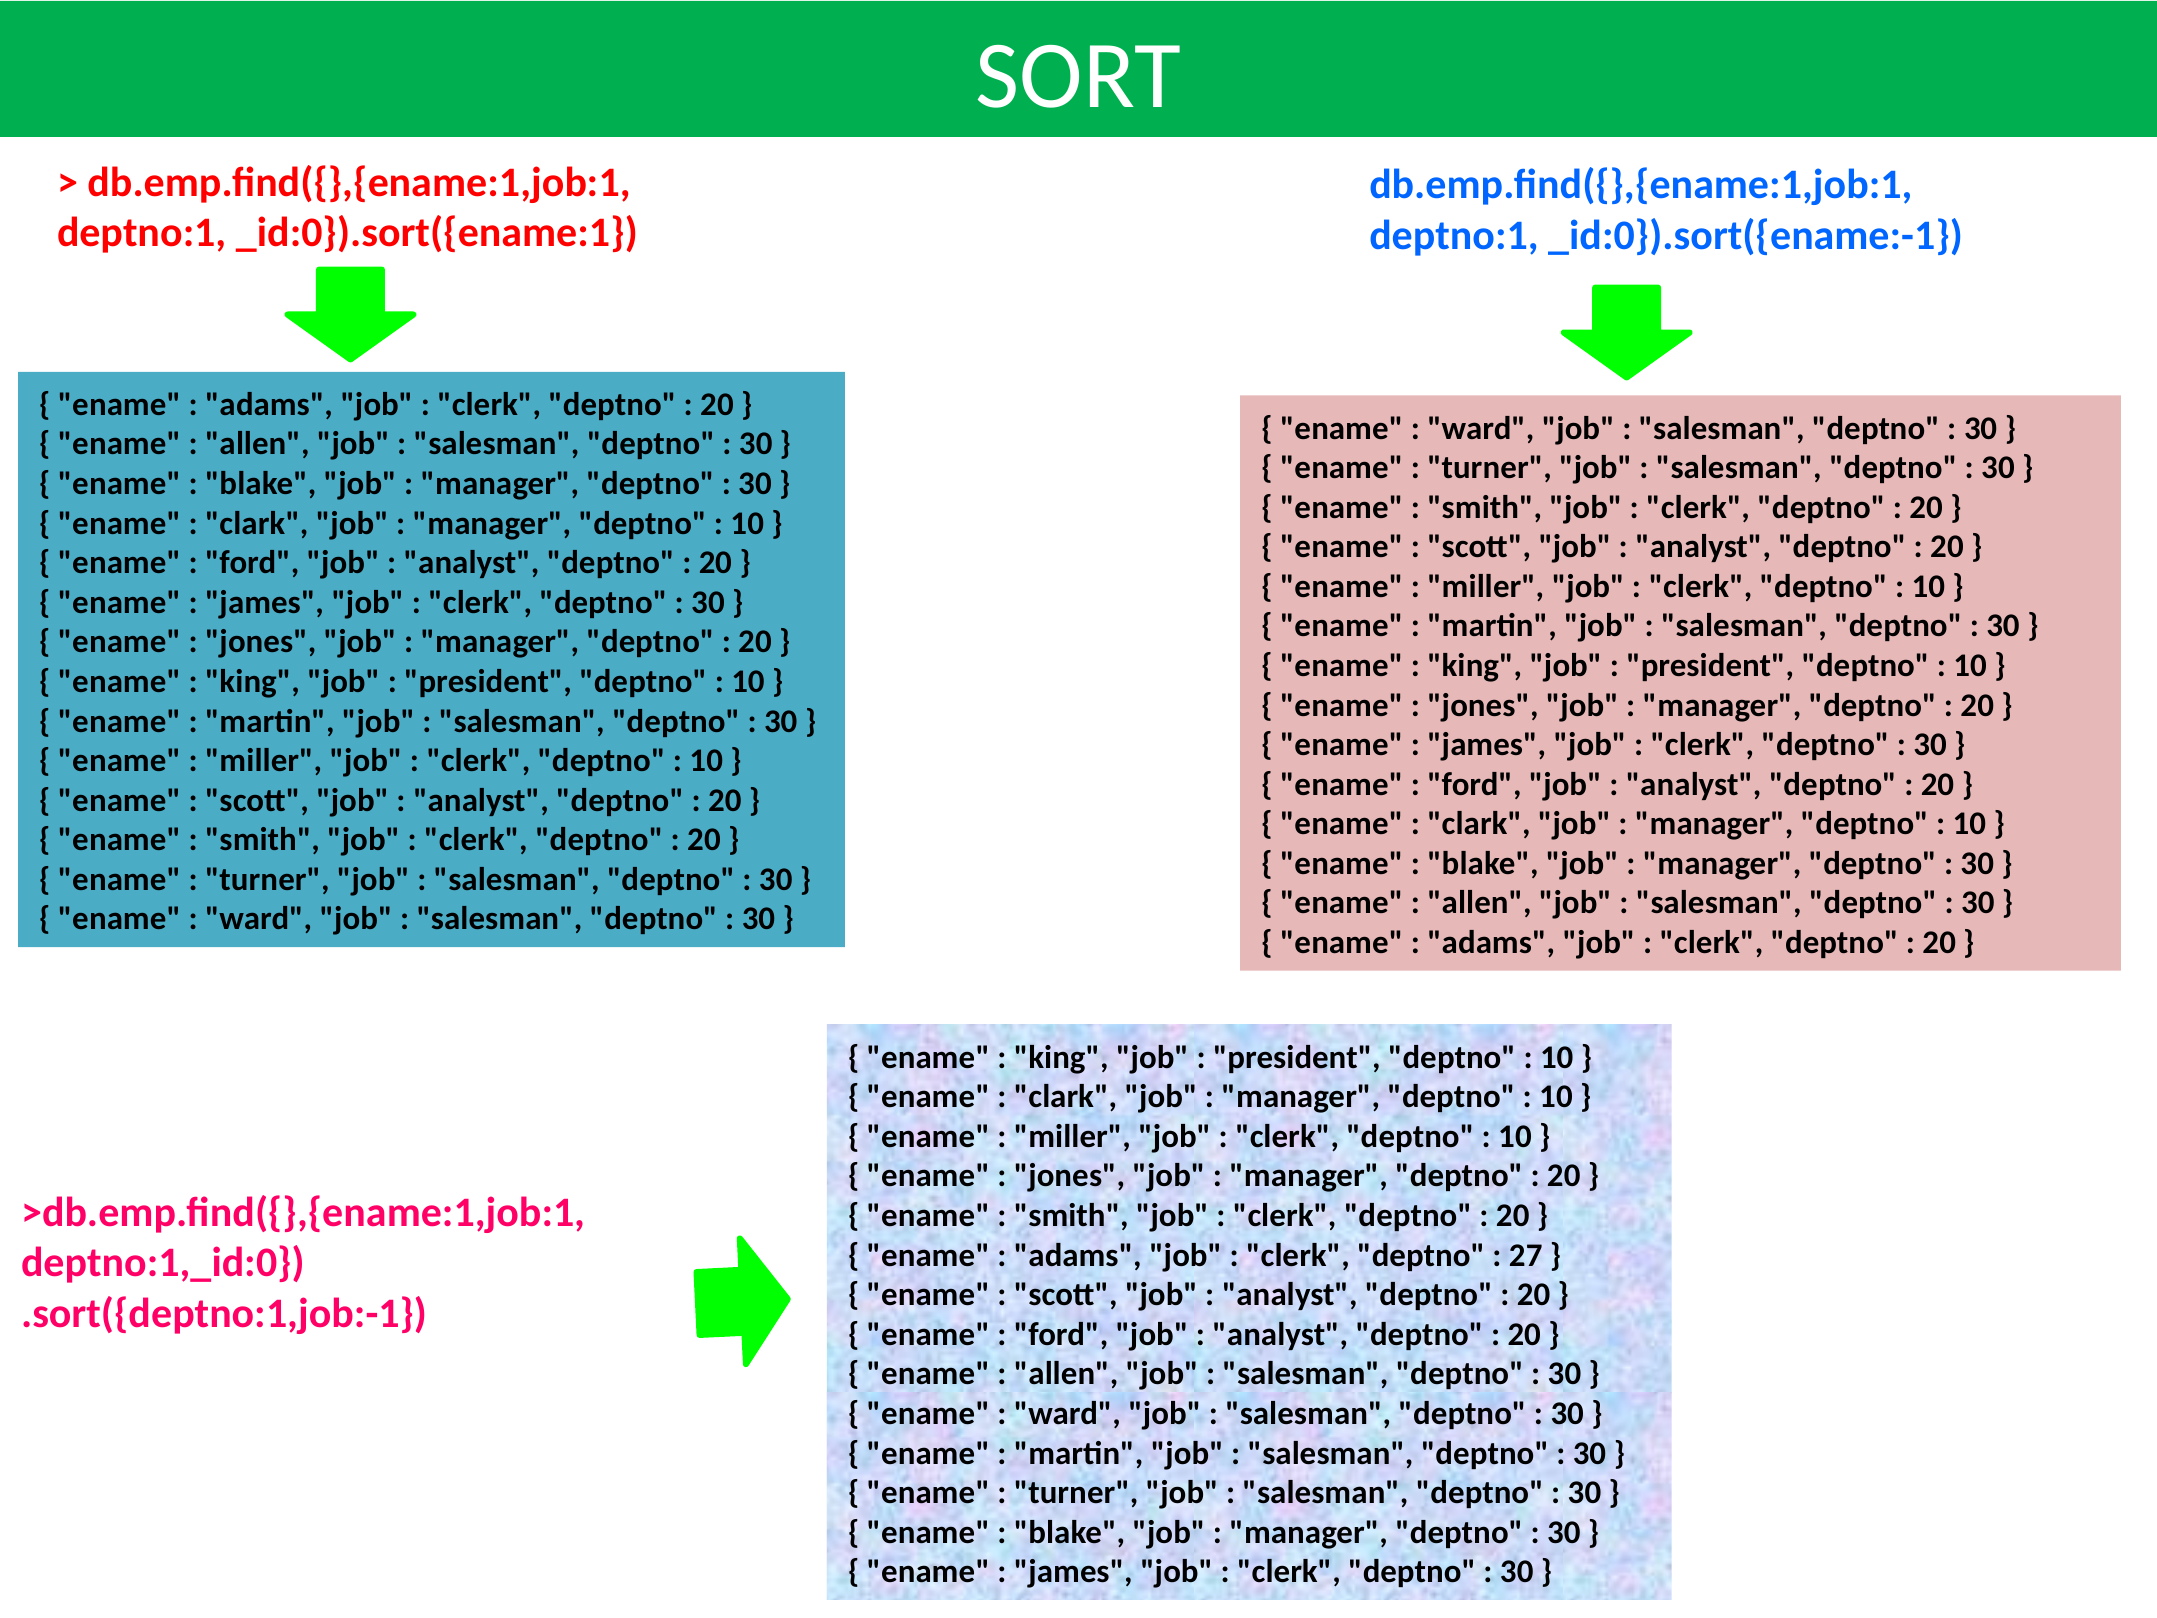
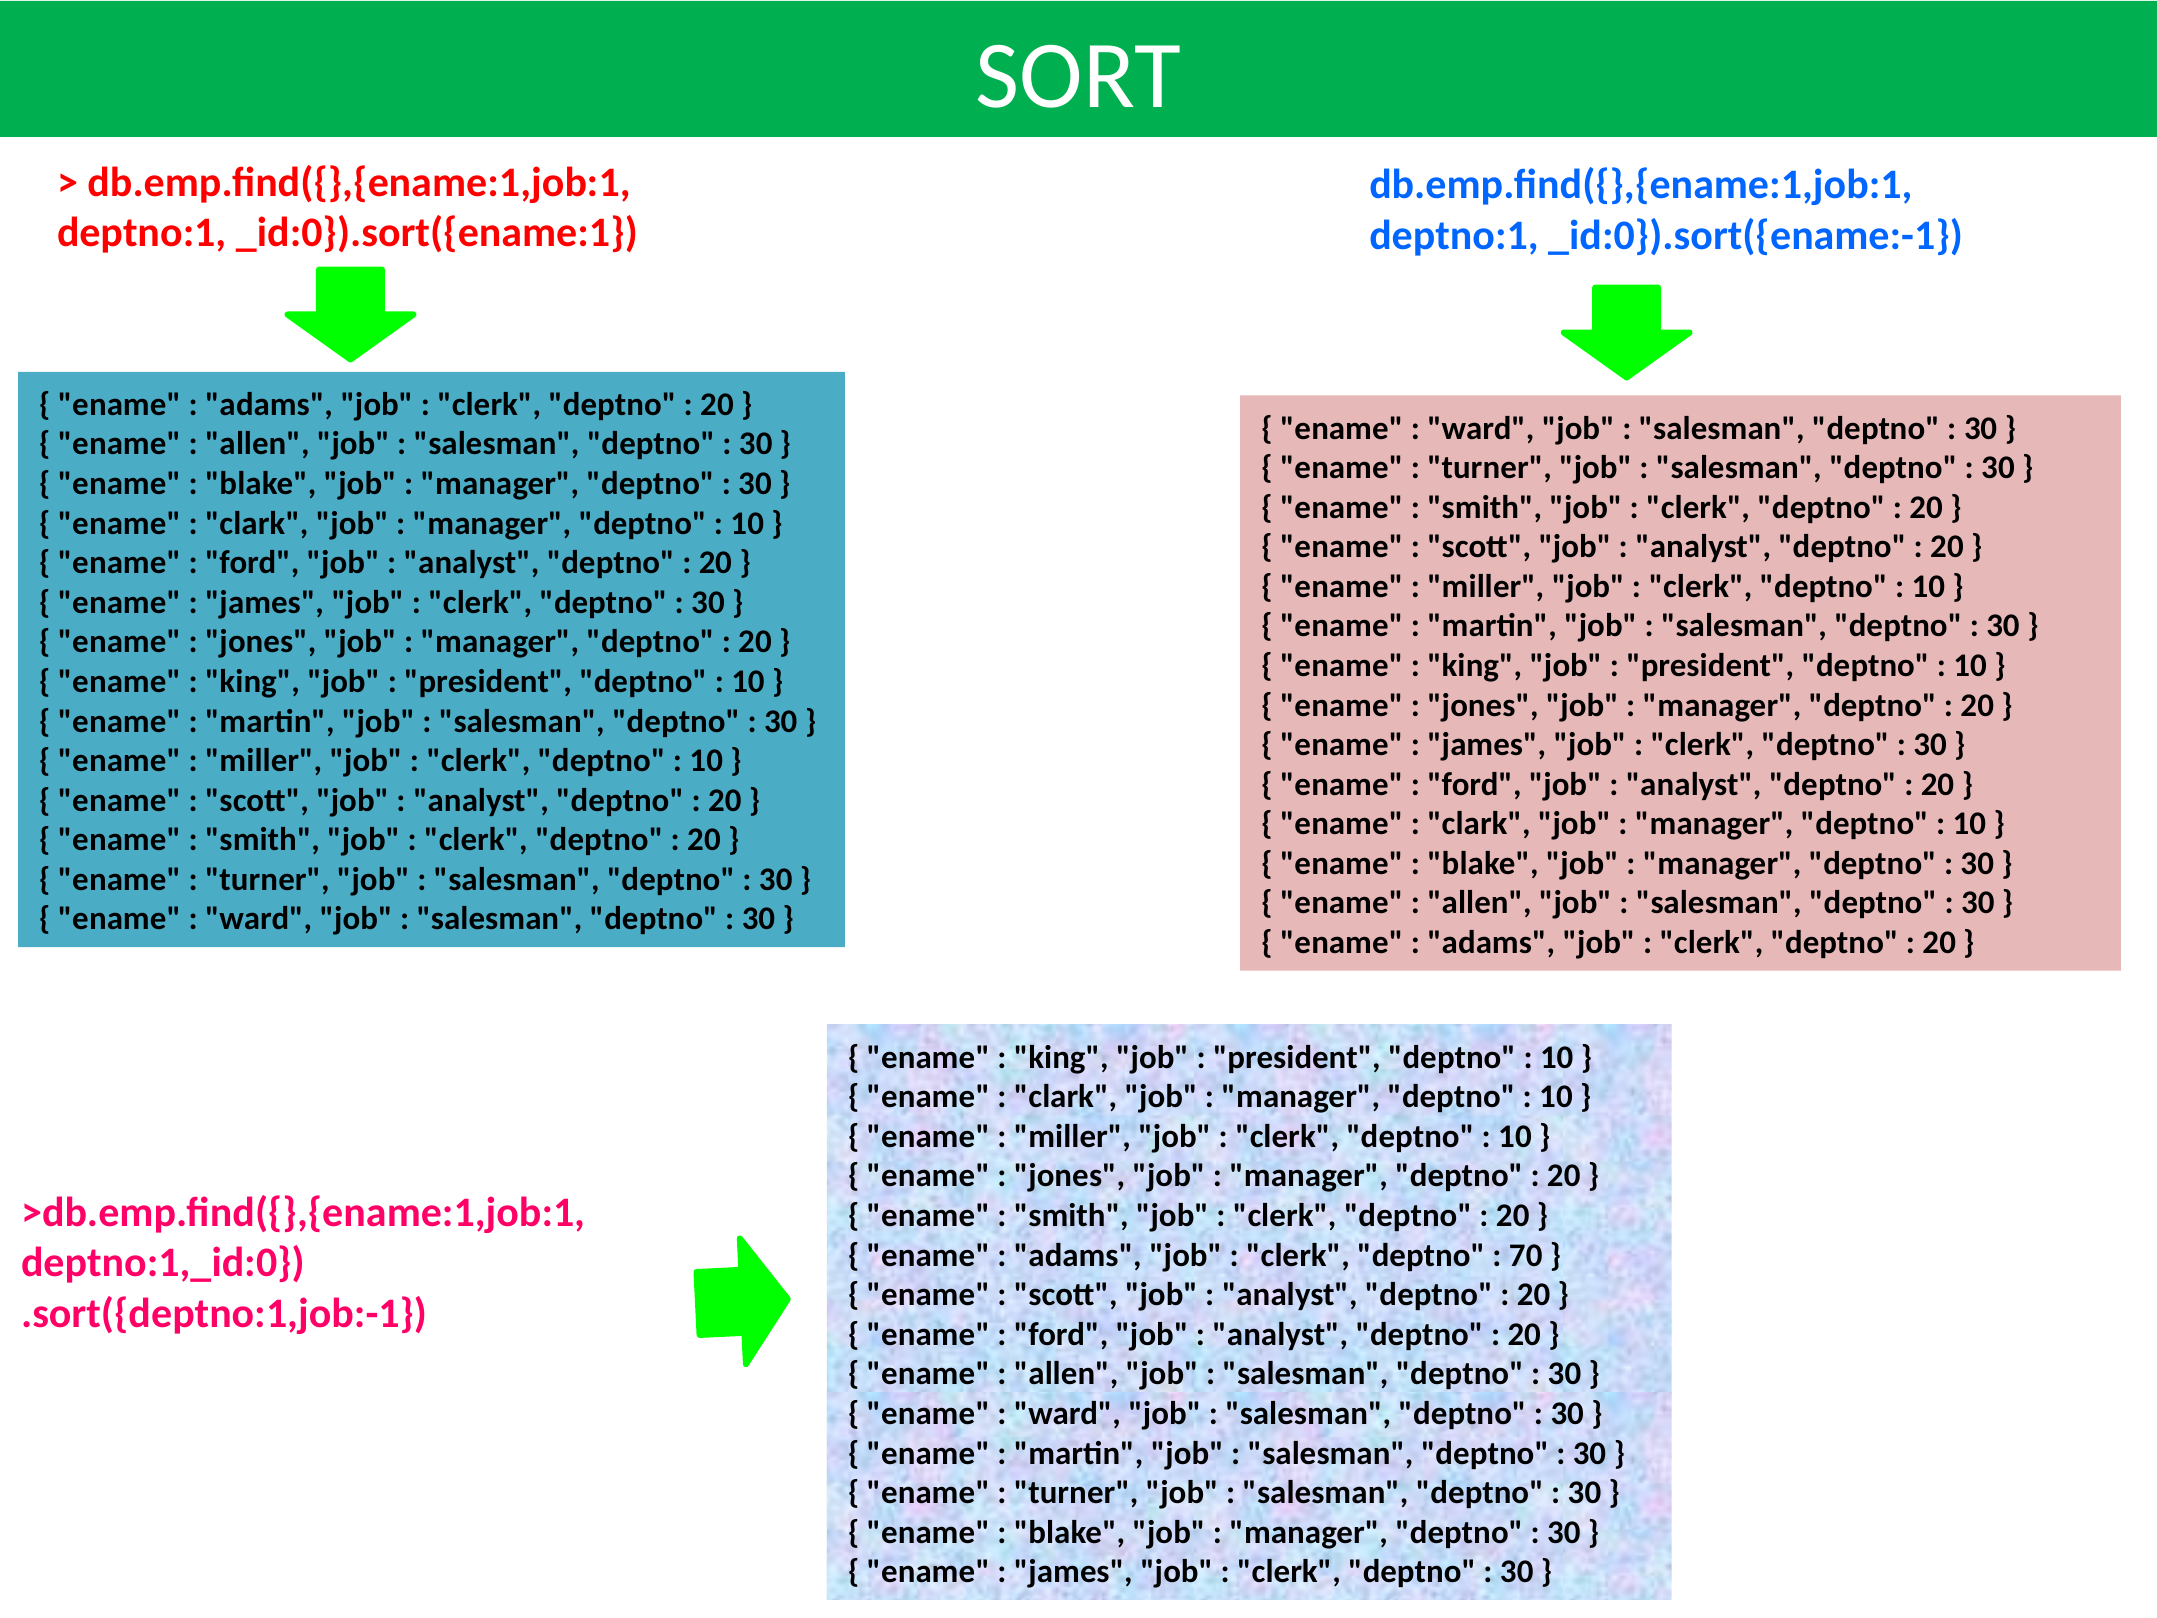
27: 27 -> 70
